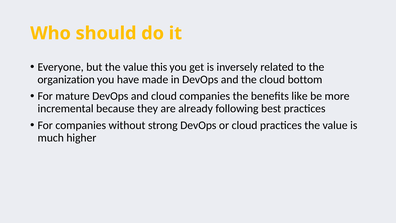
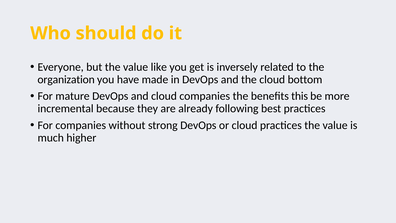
this: this -> like
like: like -> this
